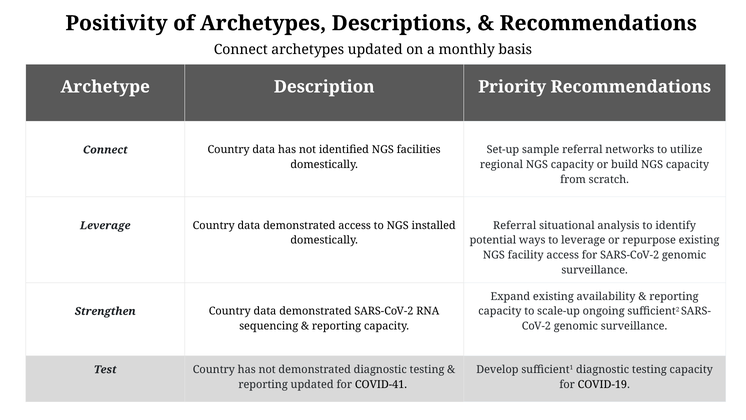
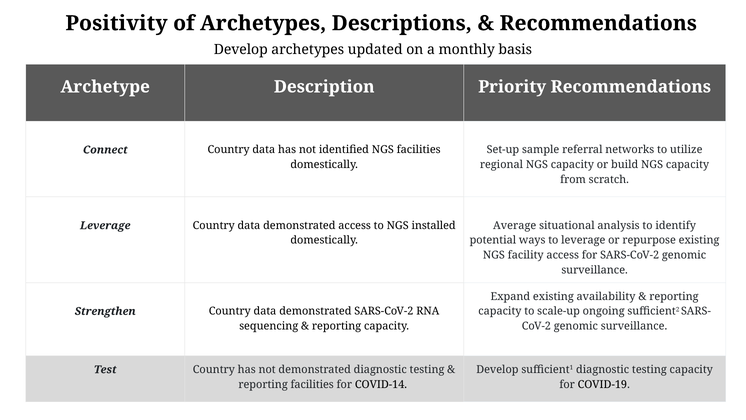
Connect at (241, 50): Connect -> Develop
Referral at (515, 225): Referral -> Average
reporting updated: updated -> facilities
COVID-41: COVID-41 -> COVID-14
